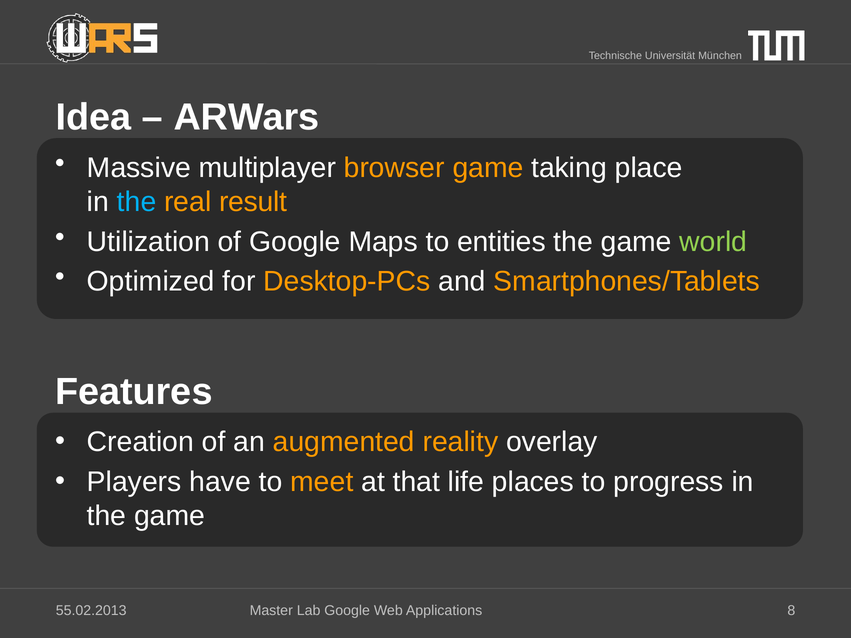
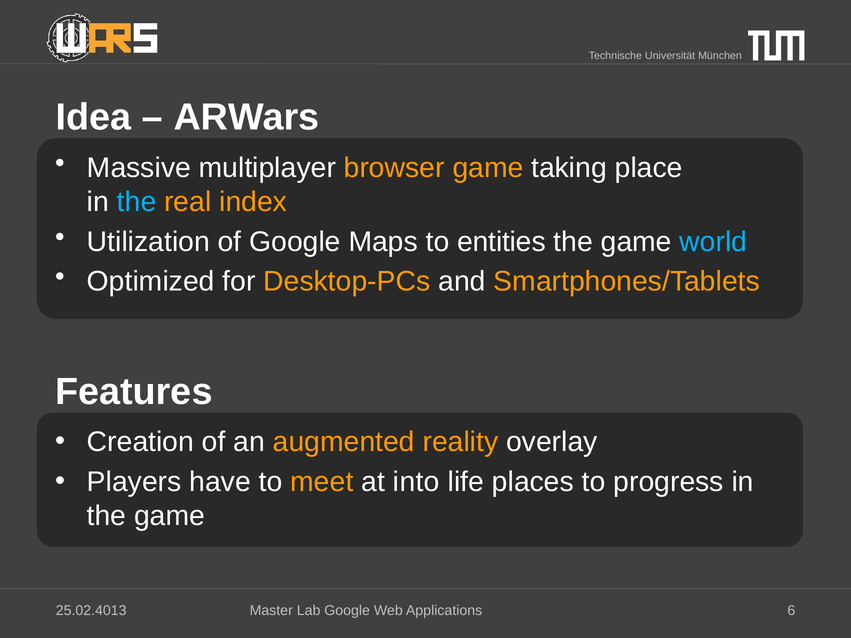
result: result -> index
world colour: light green -> light blue
that: that -> into
55.02.2013: 55.02.2013 -> 25.02.4013
8: 8 -> 6
